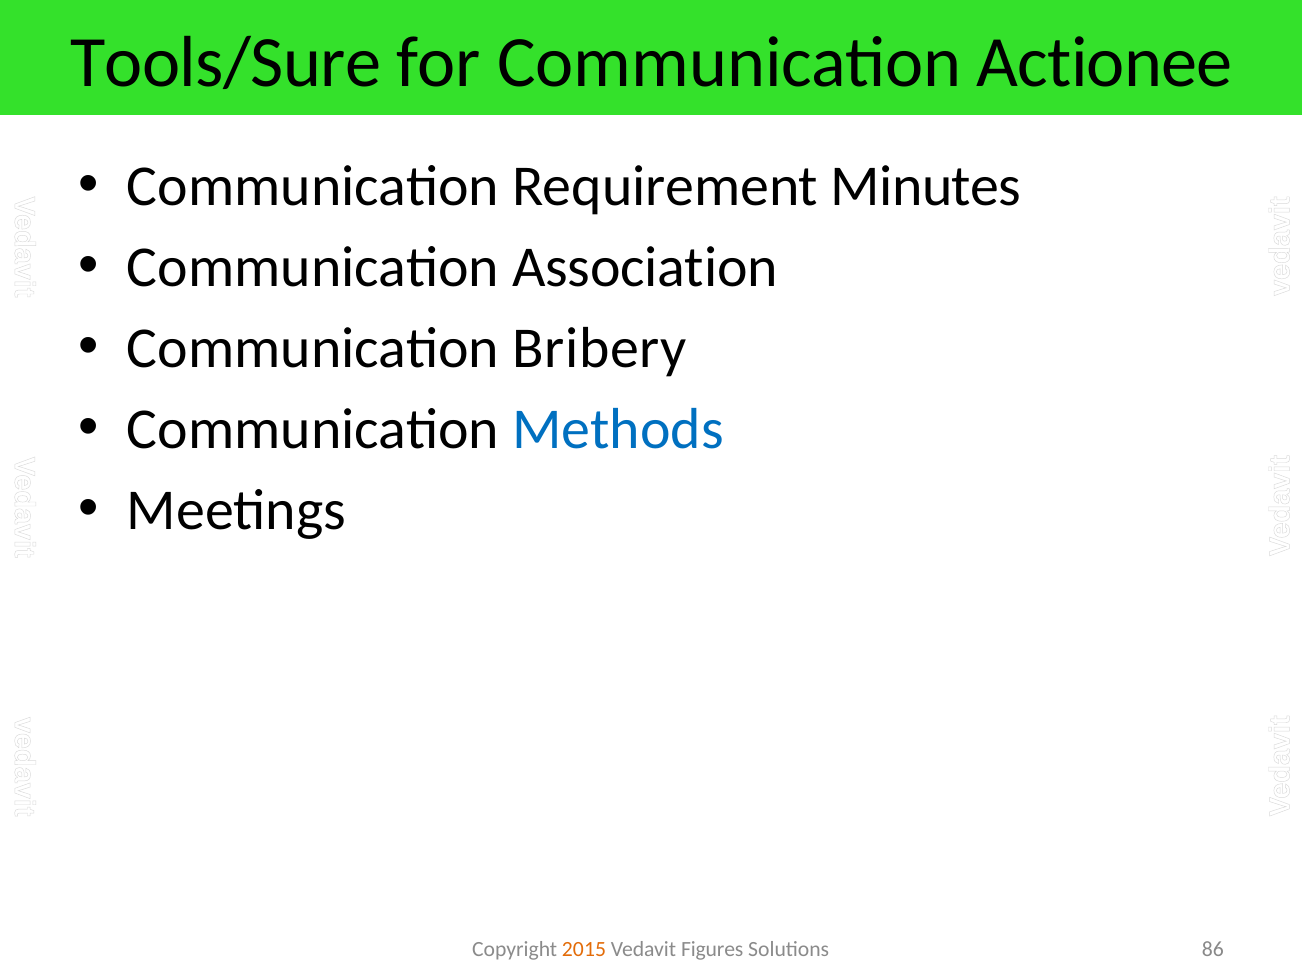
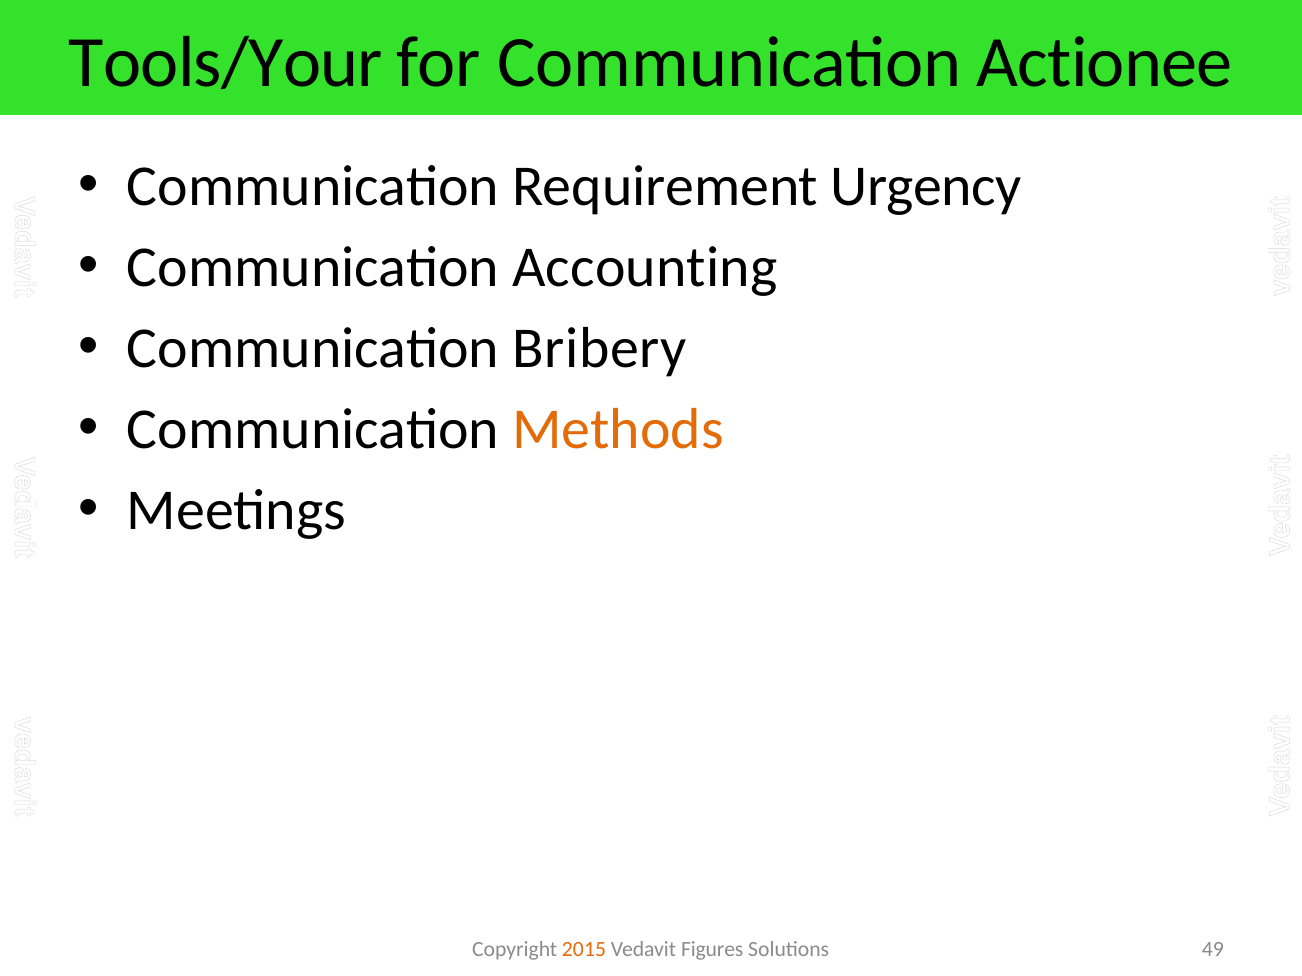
Tools/Sure: Tools/Sure -> Tools/Your
Minutes: Minutes -> Urgency
Association: Association -> Accounting
Methods colour: blue -> orange
86: 86 -> 49
